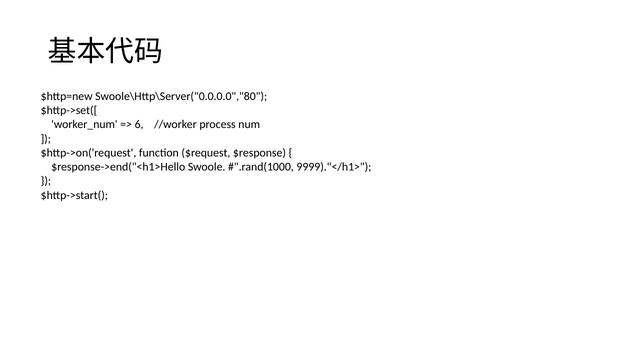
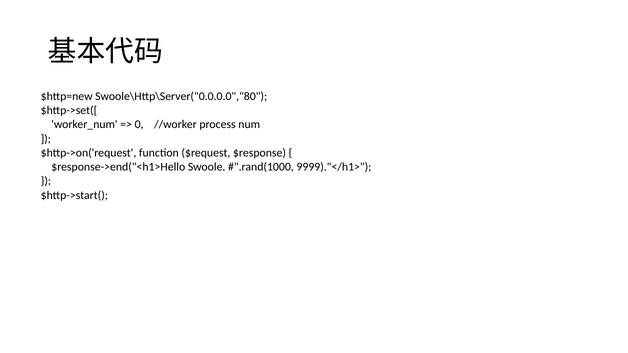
6: 6 -> 0
